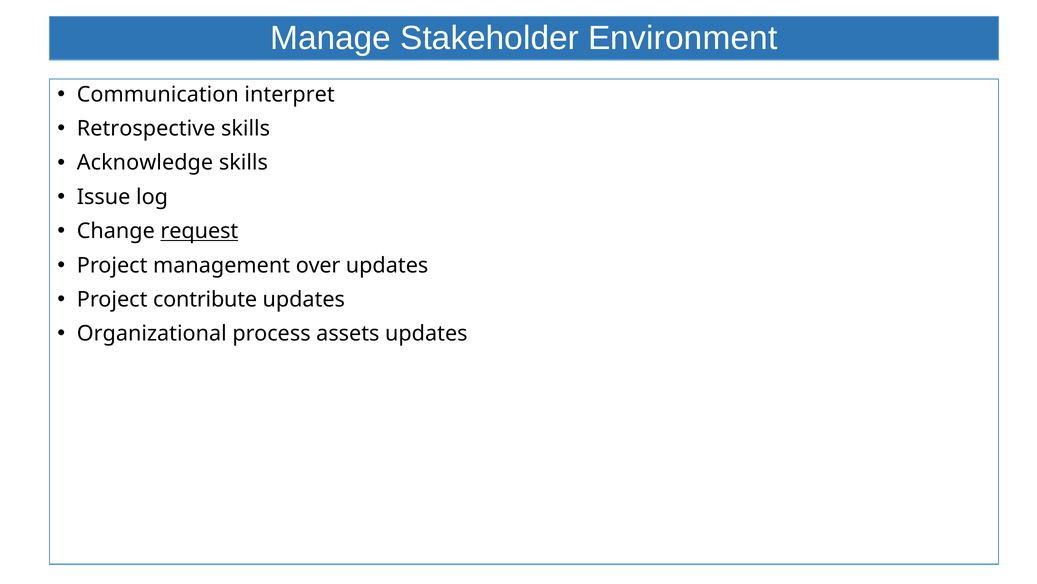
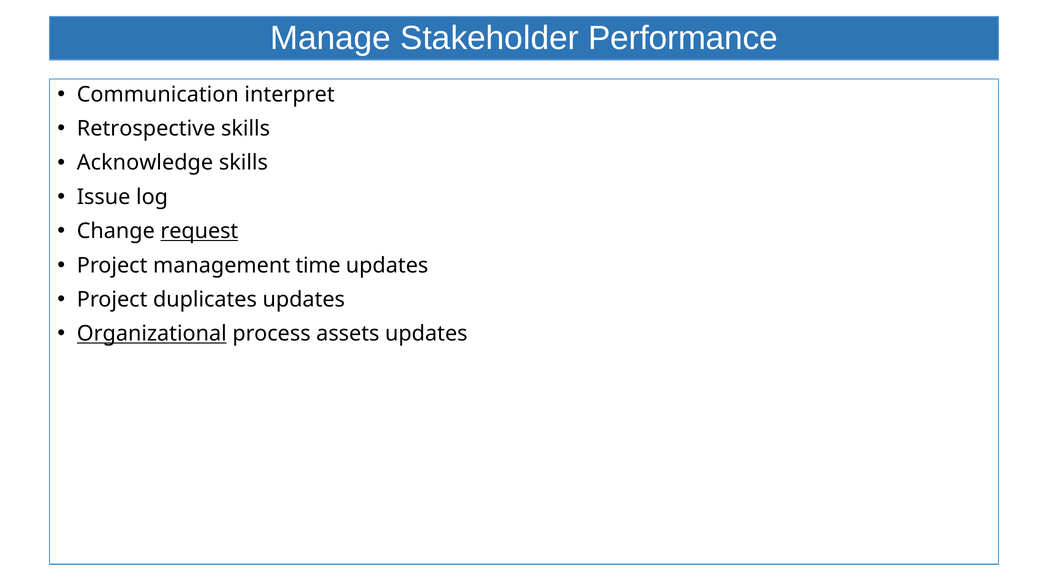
Environment: Environment -> Performance
over: over -> time
contribute: contribute -> duplicates
Organizational underline: none -> present
